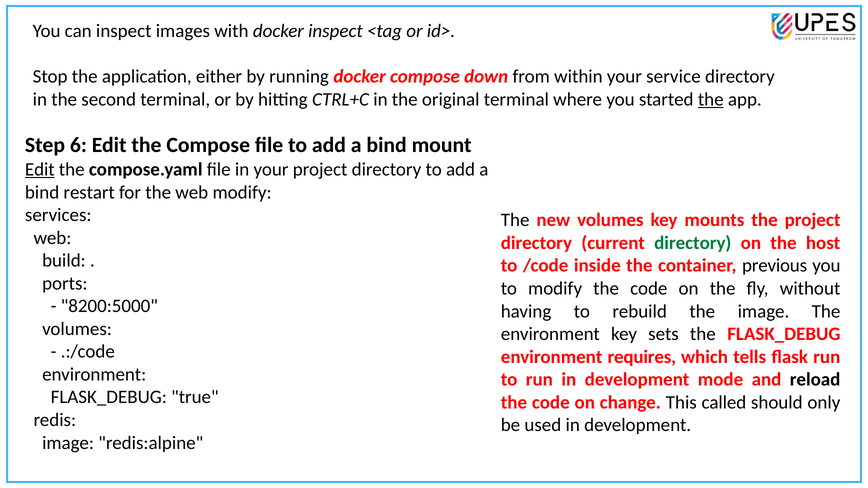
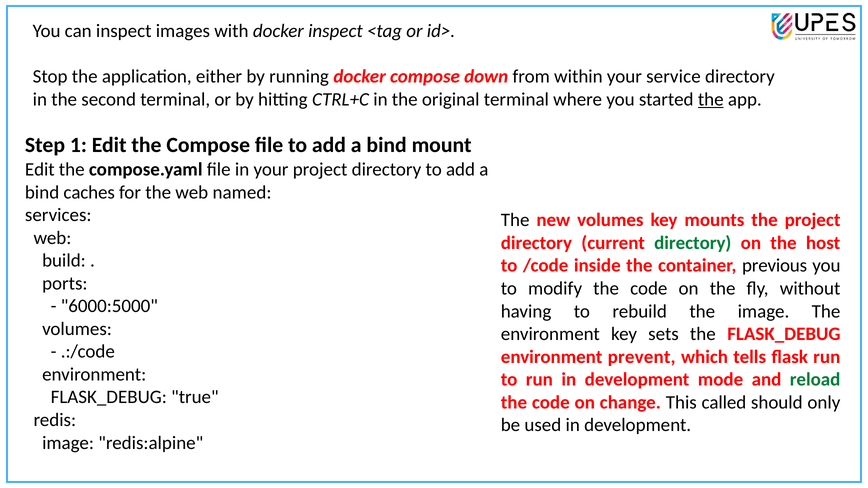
6: 6 -> 1
Edit at (40, 170) underline: present -> none
restart: restart -> caches
web modify: modify -> named
8200:5000: 8200:5000 -> 6000:5000
requires: requires -> prevent
reload colour: black -> green
